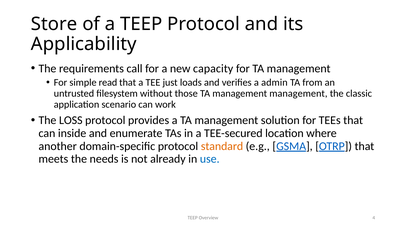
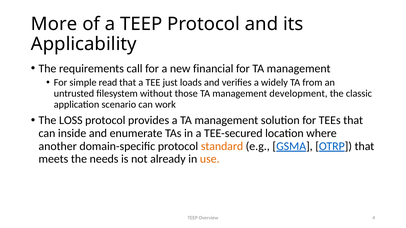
Store: Store -> More
capacity: capacity -> financial
admin: admin -> widely
management management: management -> development
use colour: blue -> orange
